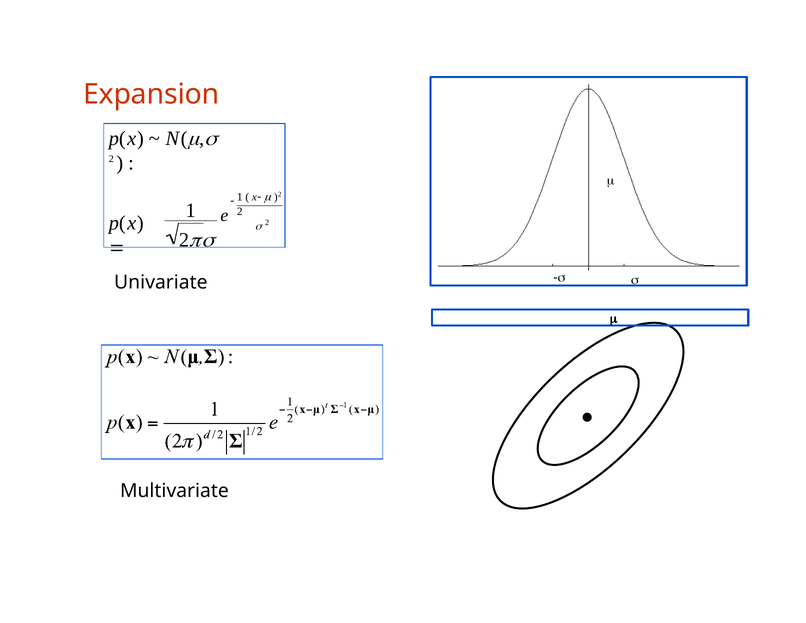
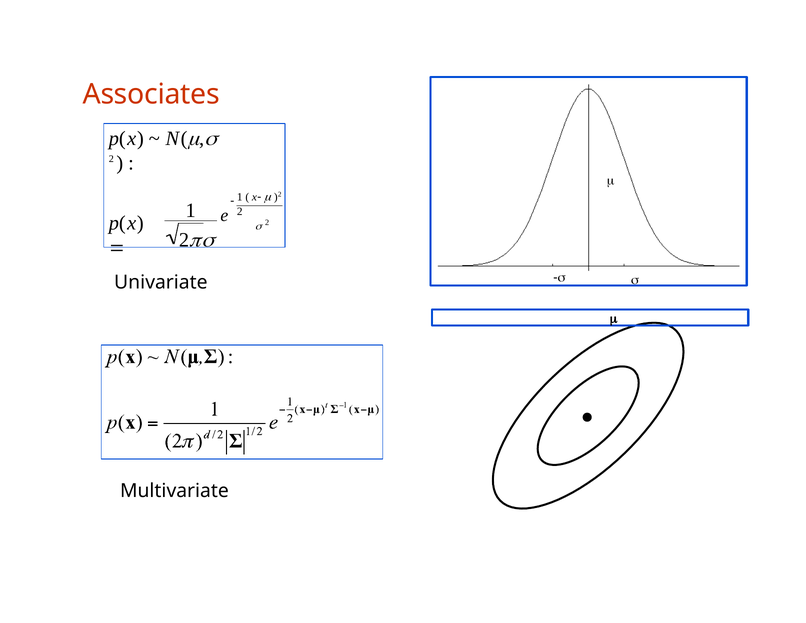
Expansion: Expansion -> Associates
